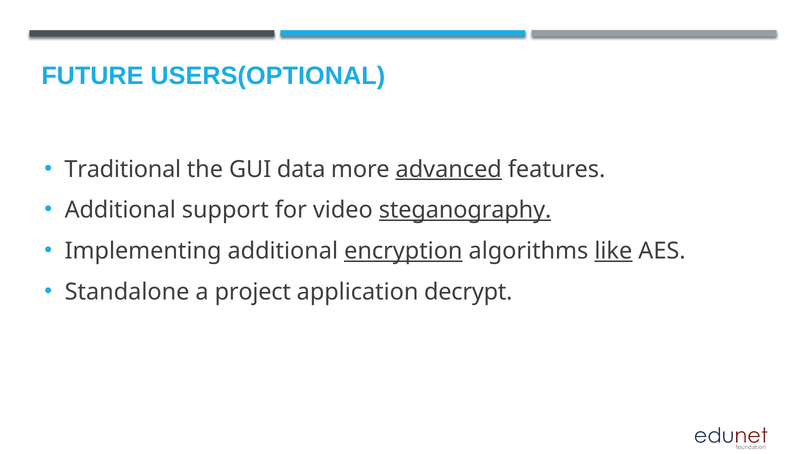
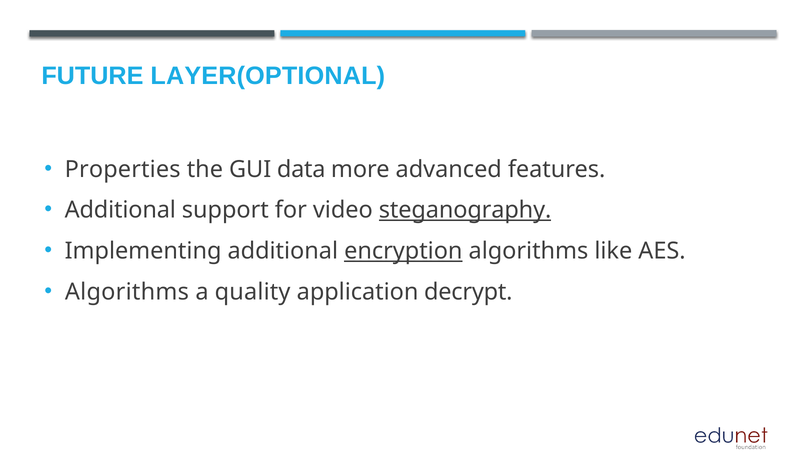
USERS(OPTIONAL: USERS(OPTIONAL -> LAYER(OPTIONAL
Traditional: Traditional -> Properties
advanced underline: present -> none
like underline: present -> none
Standalone at (127, 291): Standalone -> Algorithms
project: project -> quality
